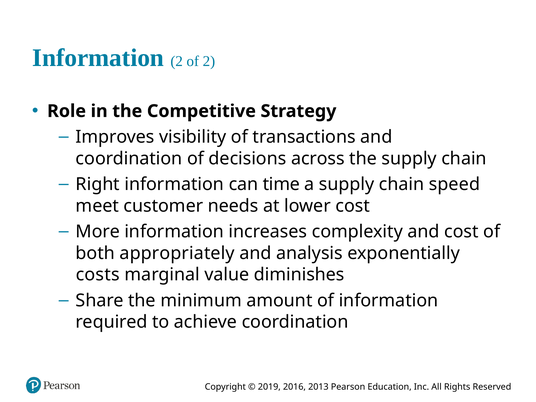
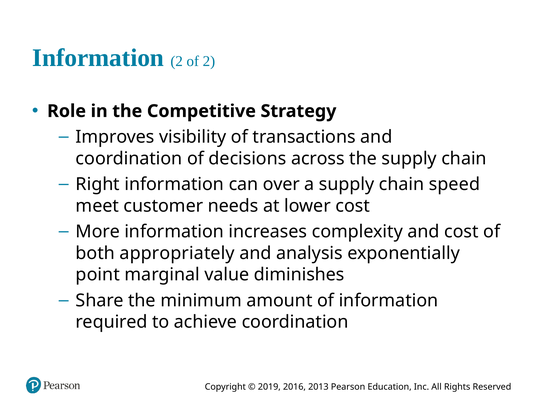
time: time -> over
costs: costs -> point
